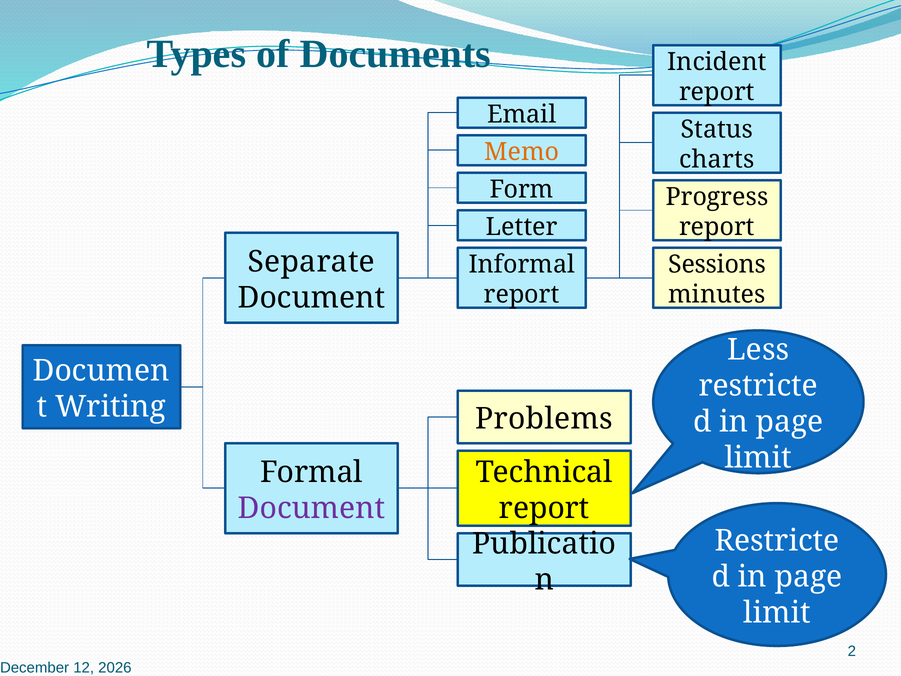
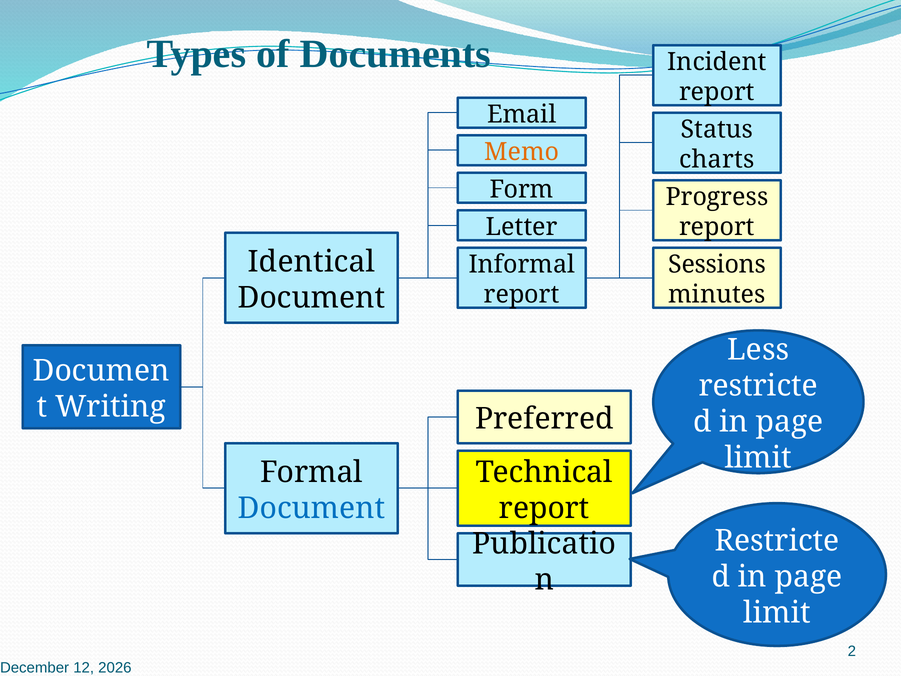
Separate: Separate -> Identical
Problems: Problems -> Preferred
Document at (312, 508) colour: purple -> blue
